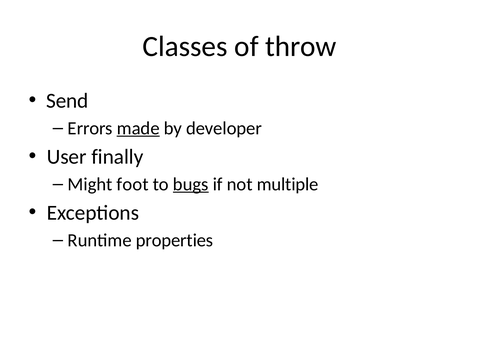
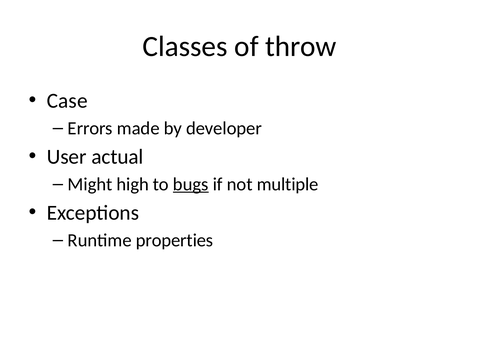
Send: Send -> Case
made underline: present -> none
finally: finally -> actual
foot: foot -> high
